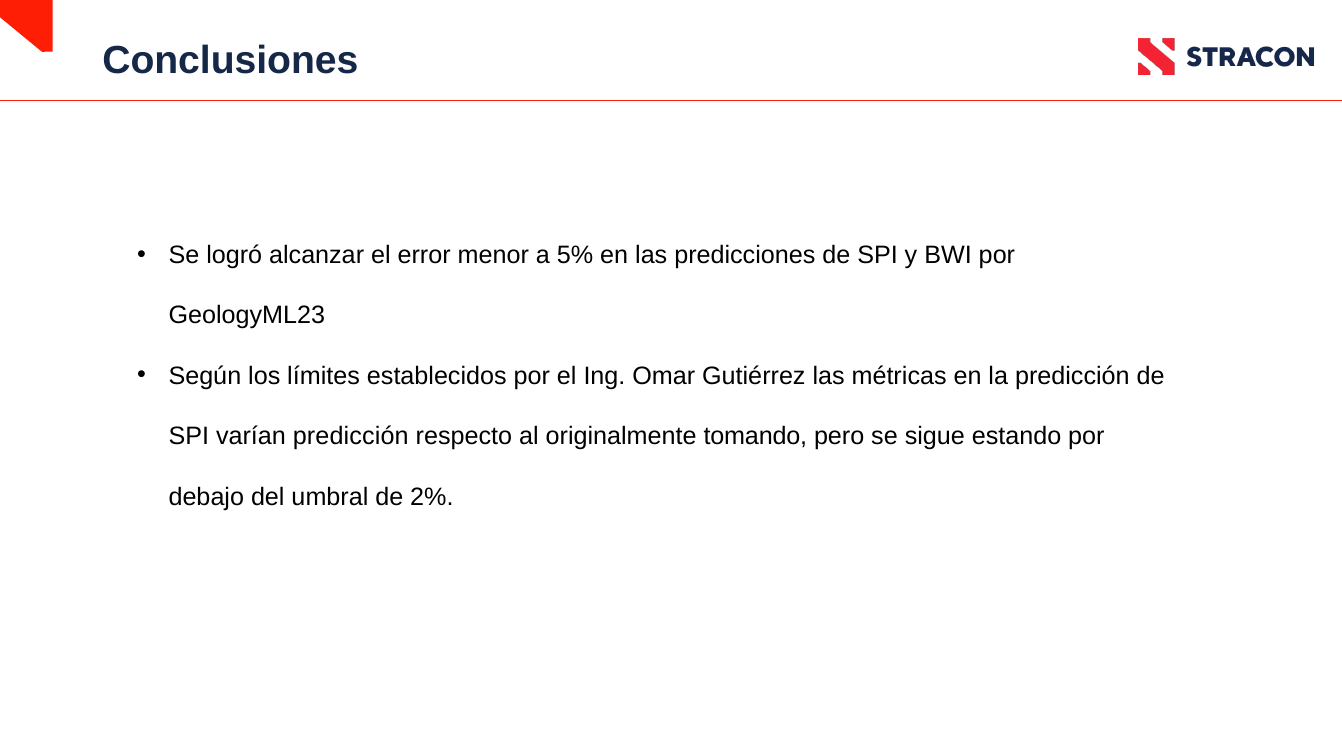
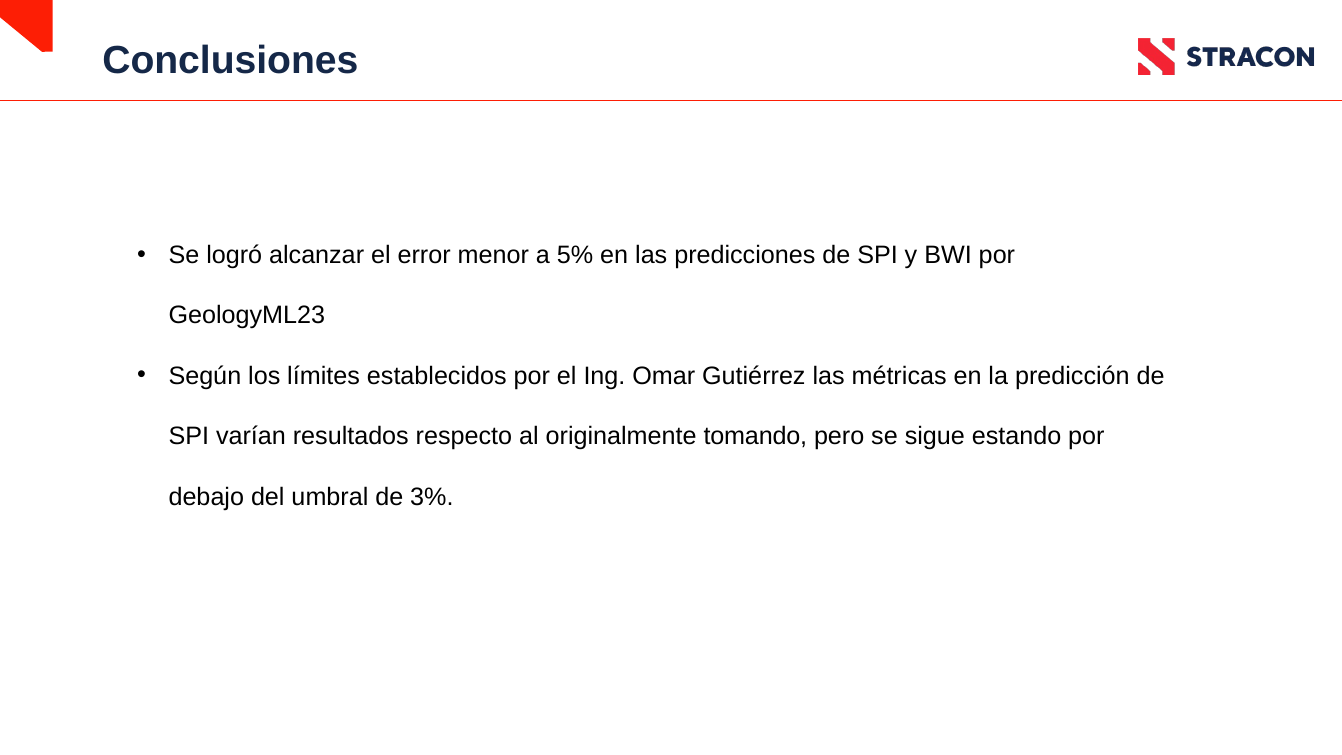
varían predicción: predicción -> resultados
2%: 2% -> 3%
